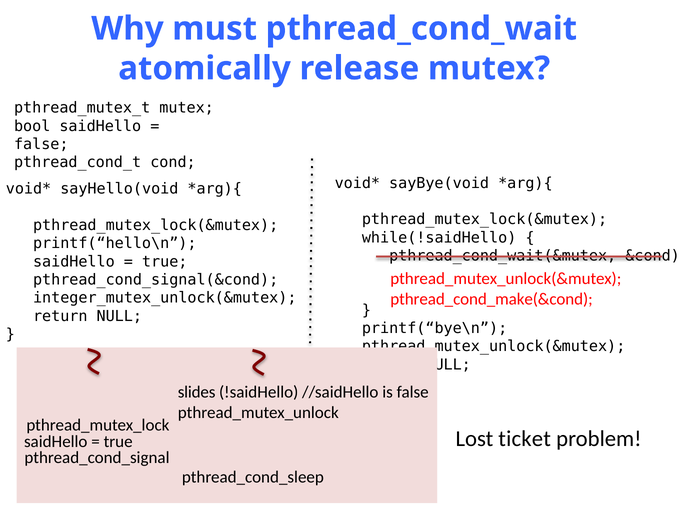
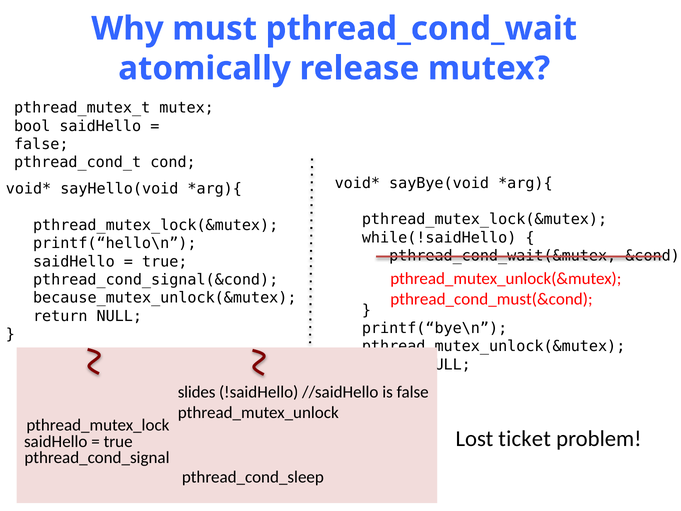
integer_mutex_unlock(&mutex: integer_mutex_unlock(&mutex -> because_mutex_unlock(&mutex
pthread_cond_make(&cond: pthread_cond_make(&cond -> pthread_cond_must(&cond
